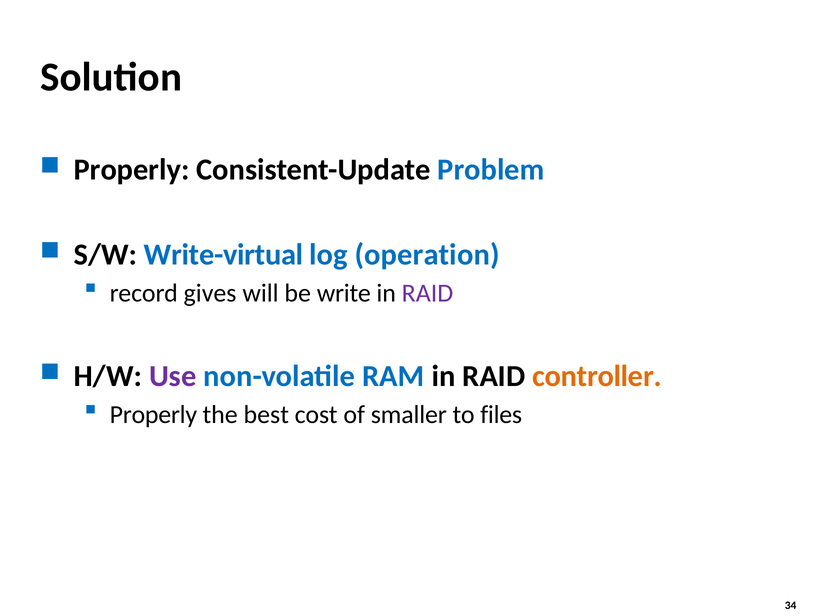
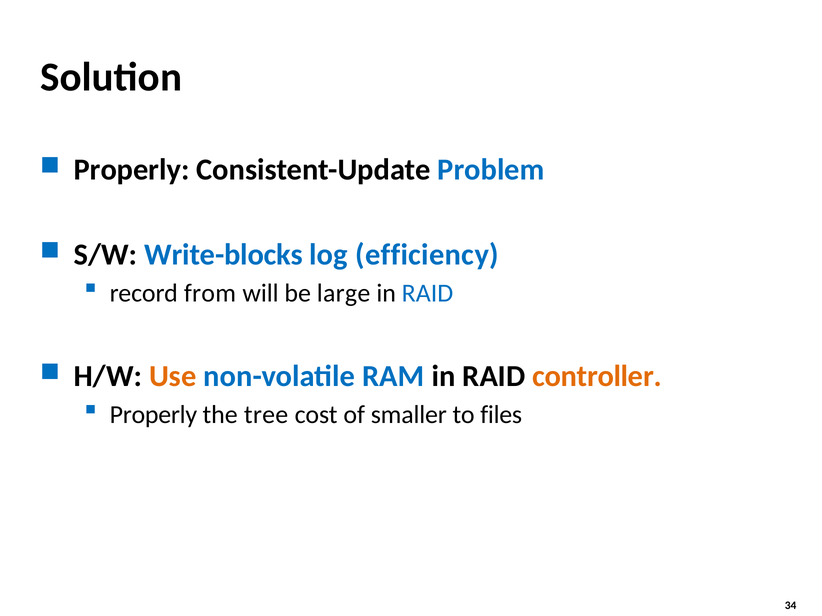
Write-virtual: Write-virtual -> Write-blocks
operation: operation -> efficiency
gives: gives -> from
write: write -> large
RAID at (427, 294) colour: purple -> blue
Use colour: purple -> orange
best: best -> tree
